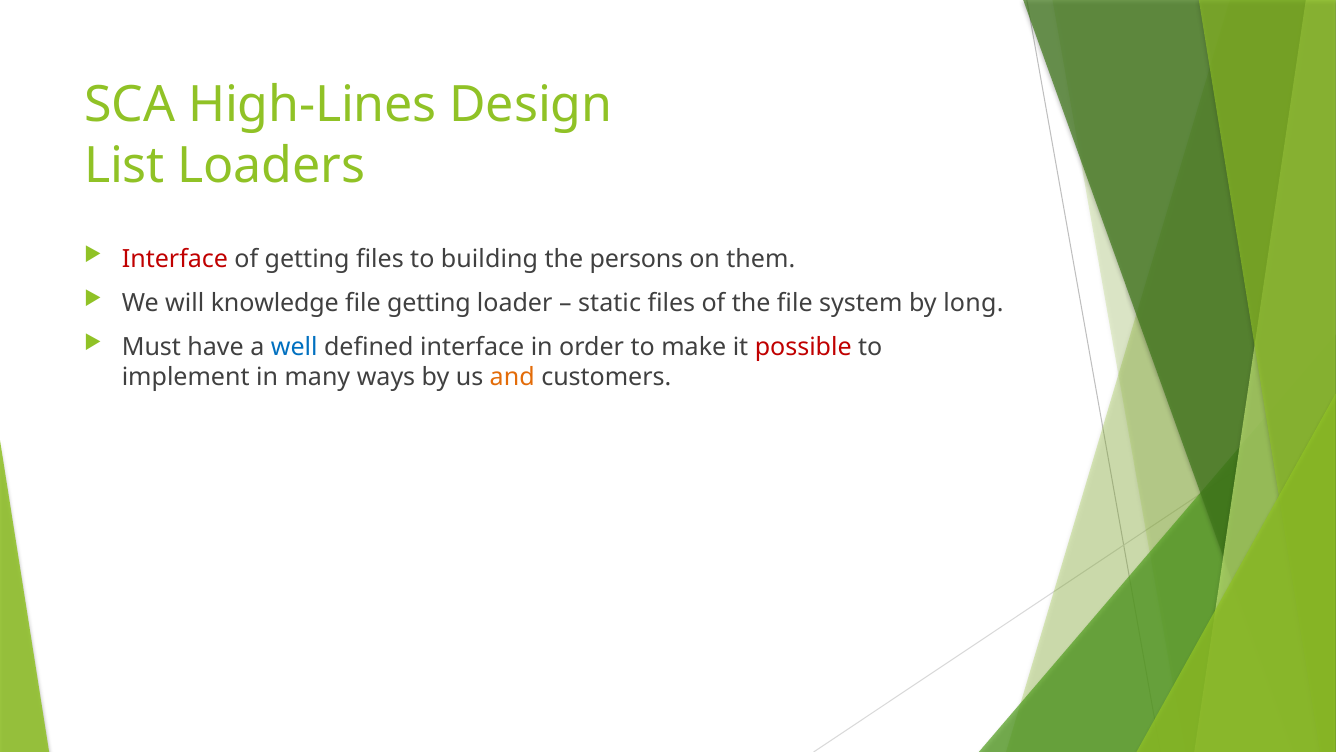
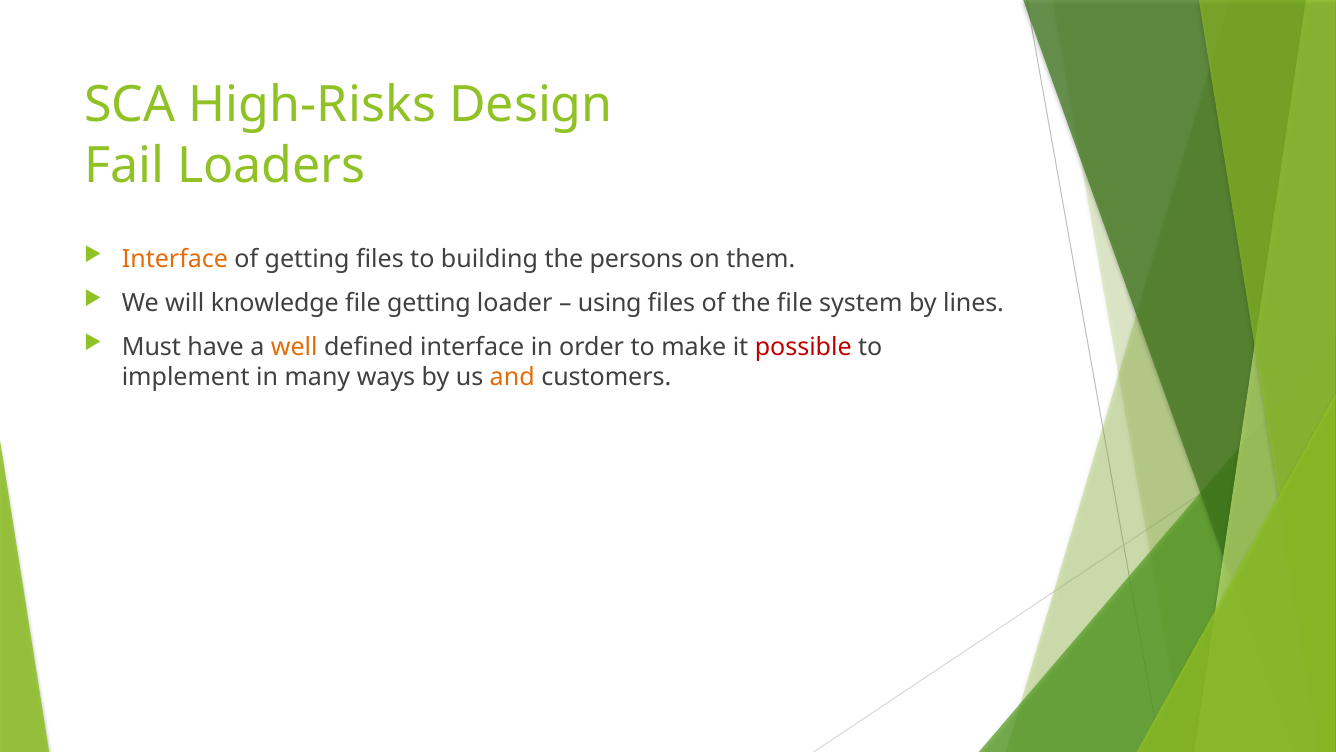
High-Lines: High-Lines -> High-Risks
List: List -> Fail
Interface at (175, 259) colour: red -> orange
static: static -> using
long: long -> lines
well colour: blue -> orange
